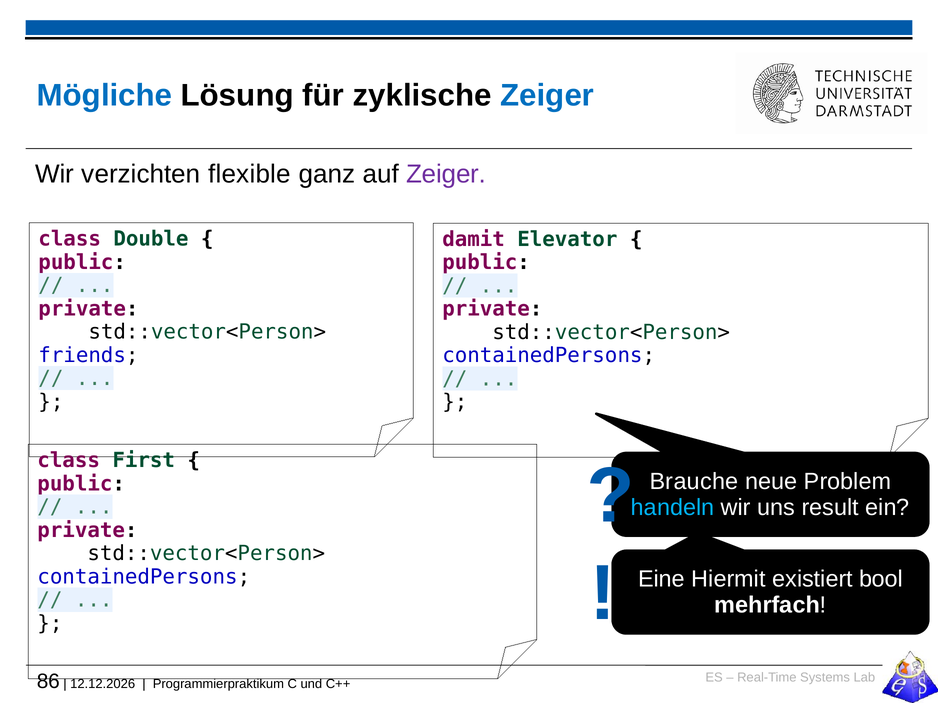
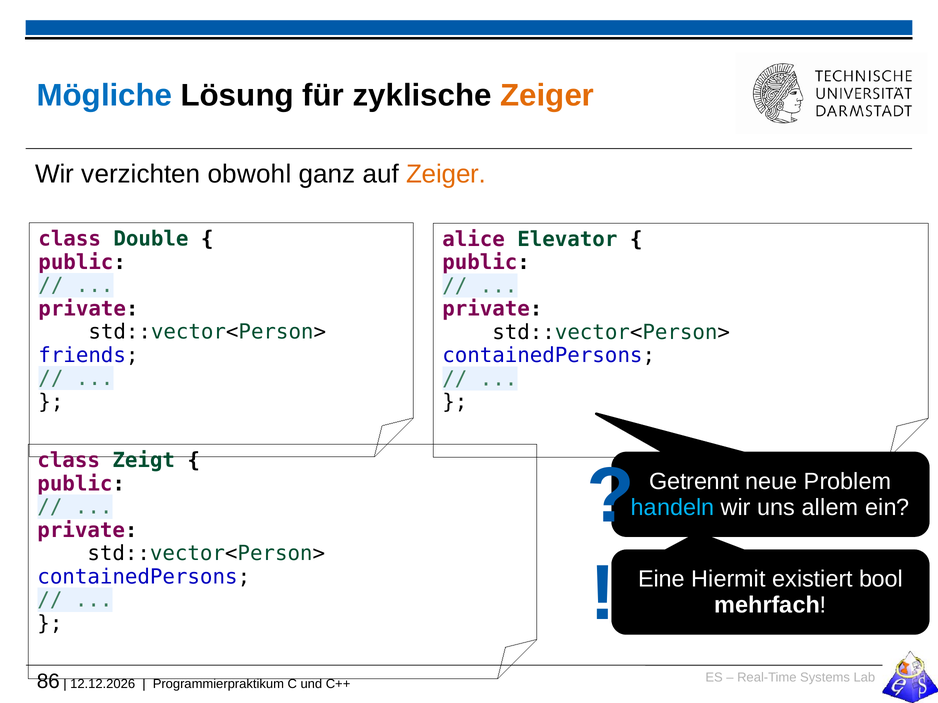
Zeiger at (547, 95) colour: blue -> orange
flexible: flexible -> obwohl
Zeiger at (446, 174) colour: purple -> orange
damit: damit -> alice
First: First -> Zeigt
Brauche: Brauche -> Getrennt
result: result -> allem
